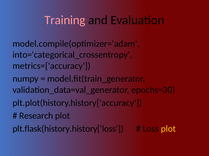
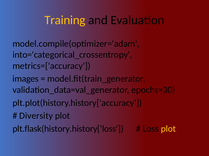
Training colour: pink -> yellow
numpy: numpy -> images
Research: Research -> Diversity
